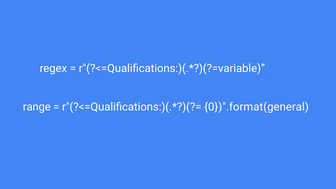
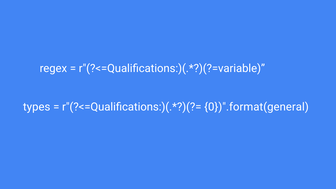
range: range -> types
